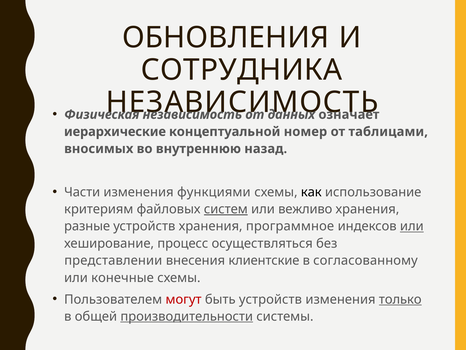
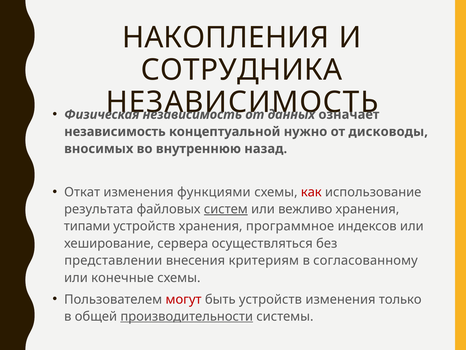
ОБНОВЛЕНИЯ: ОБНОВЛЕНИЯ -> НАКОПЛЕНИЯ
иерархические at (115, 131): иерархические -> независимость
номер: номер -> нужно
таблицами: таблицами -> дисководы
Части: Части -> Откат
как colour: black -> red
критериям: критериям -> результата
разные: разные -> типами
или at (412, 226) underline: present -> none
процесс: процесс -> сервера
клиентские: клиентские -> критериям
только underline: present -> none
